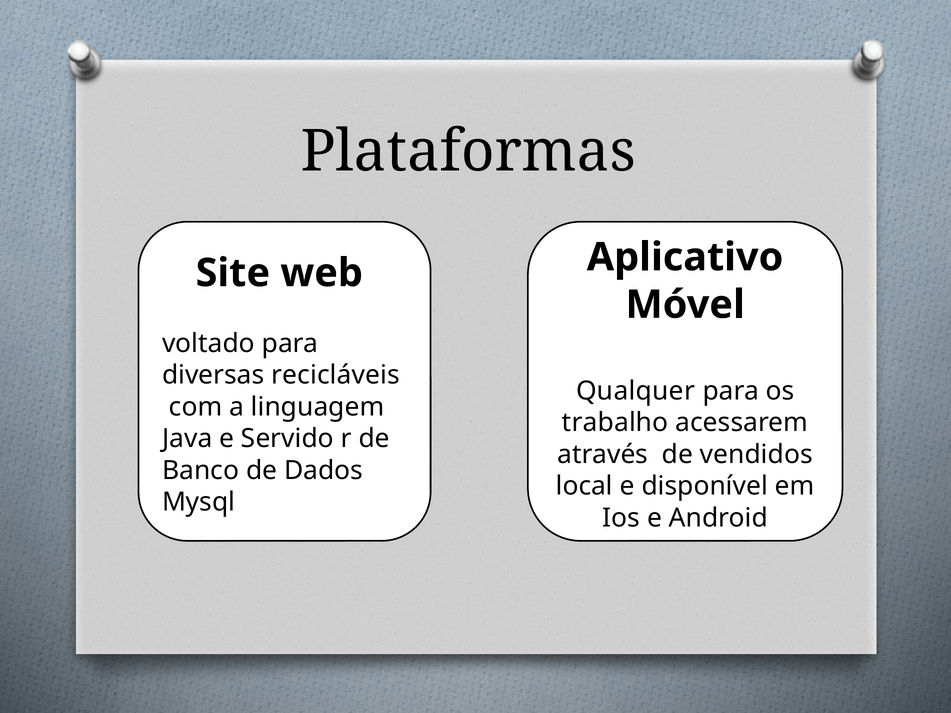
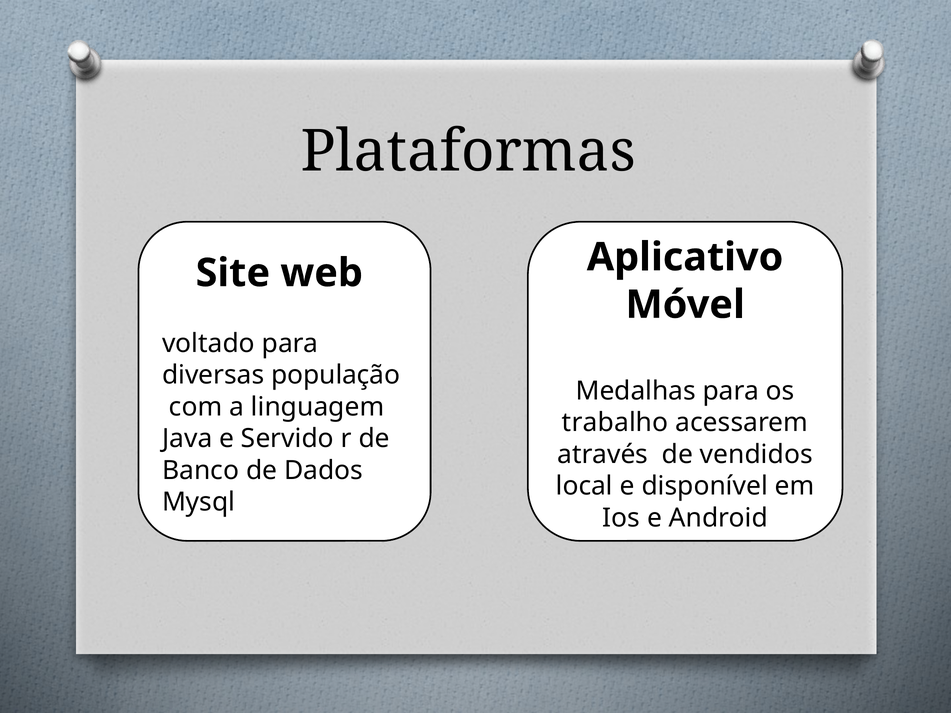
recicláveis: recicláveis -> população
Qualquer: Qualquer -> Medalhas
